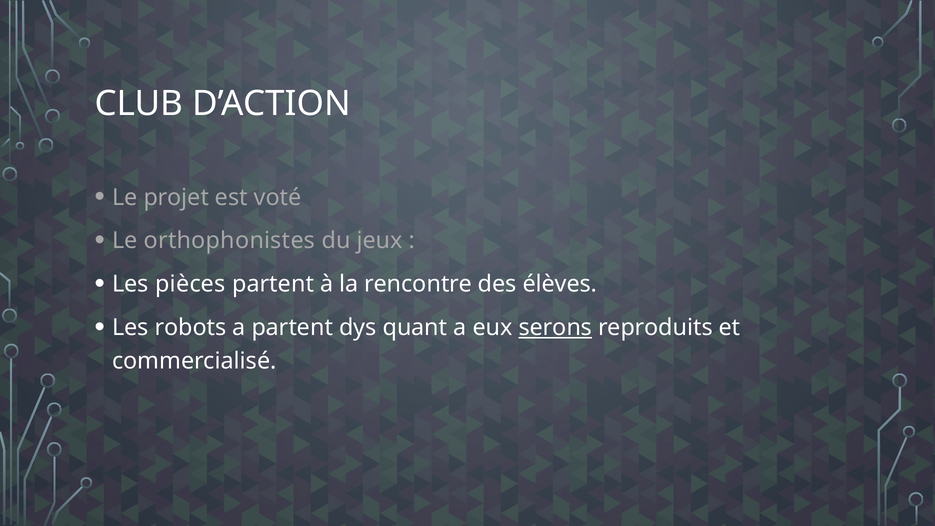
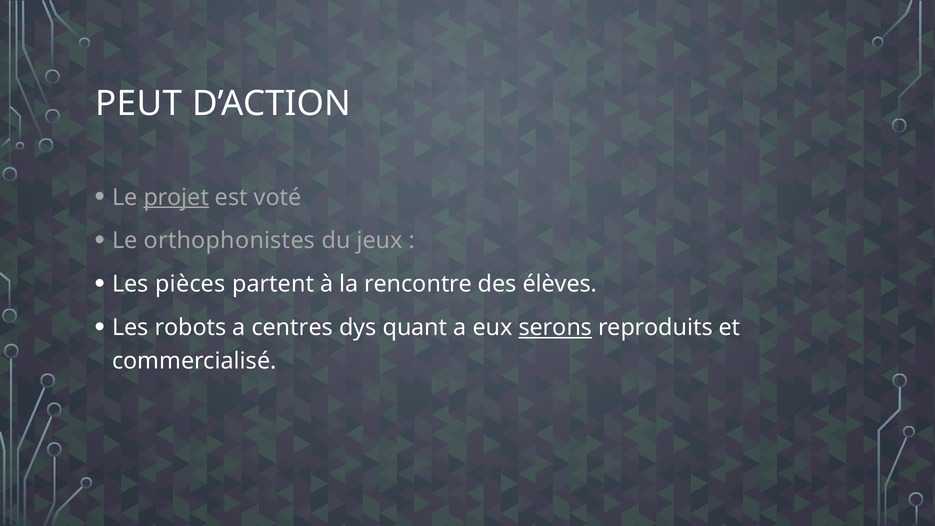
CLUB: CLUB -> PEUT
projet underline: none -> present
a partent: partent -> centres
